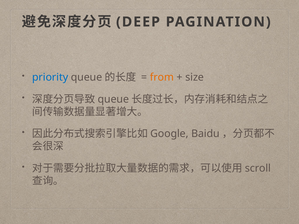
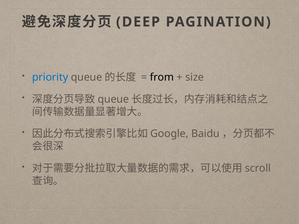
from colour: orange -> black
